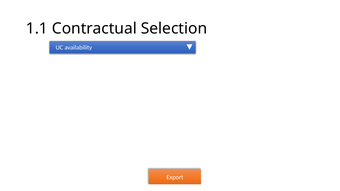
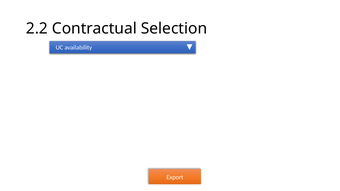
1.1: 1.1 -> 2.2
